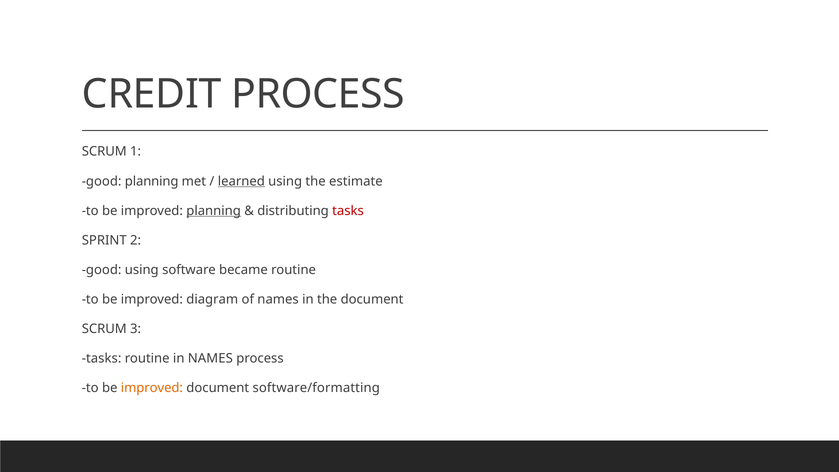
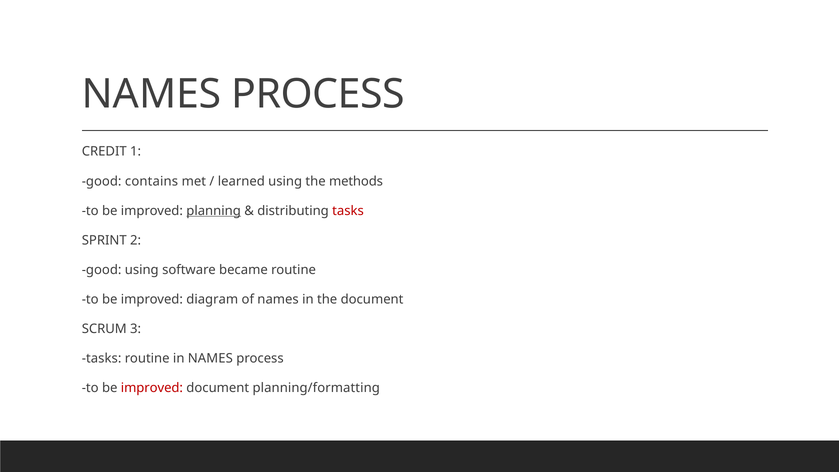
CREDIT at (152, 94): CREDIT -> NAMES
SCRUM at (104, 152): SCRUM -> CREDIT
good planning: planning -> contains
learned underline: present -> none
estimate: estimate -> methods
improved at (152, 388) colour: orange -> red
software/formatting: software/formatting -> planning/formatting
